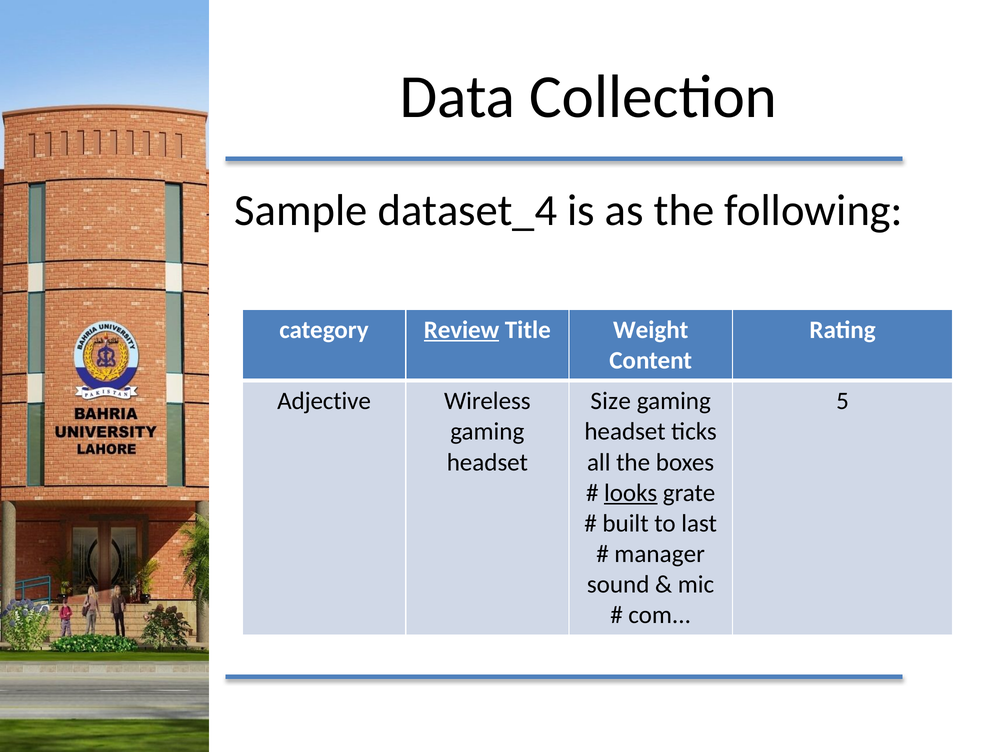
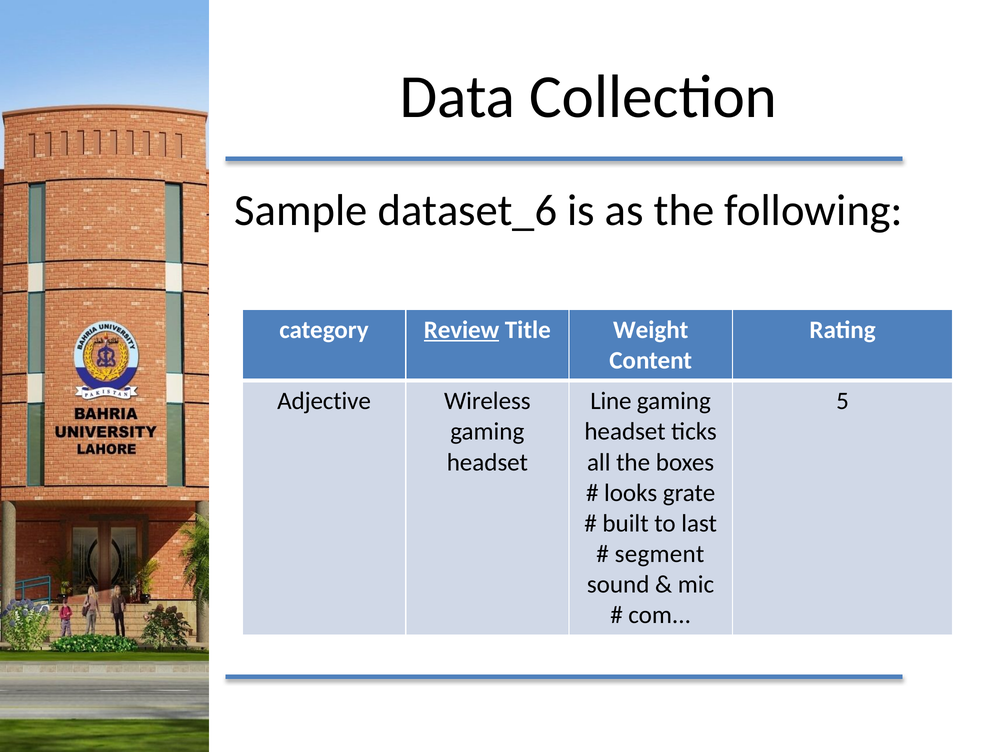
dataset_4: dataset_4 -> dataset_6
Size: Size -> Line
looks underline: present -> none
manager: manager -> segment
